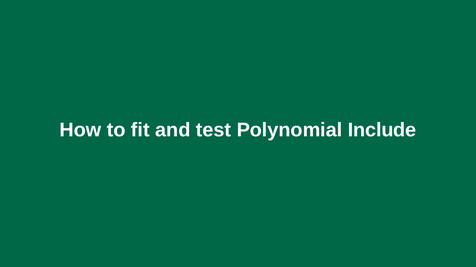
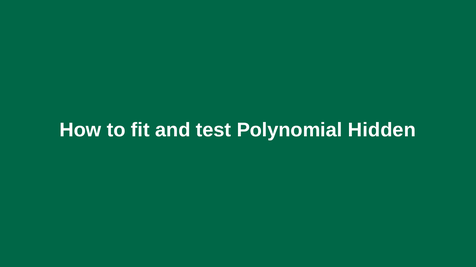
Include: Include -> Hidden
